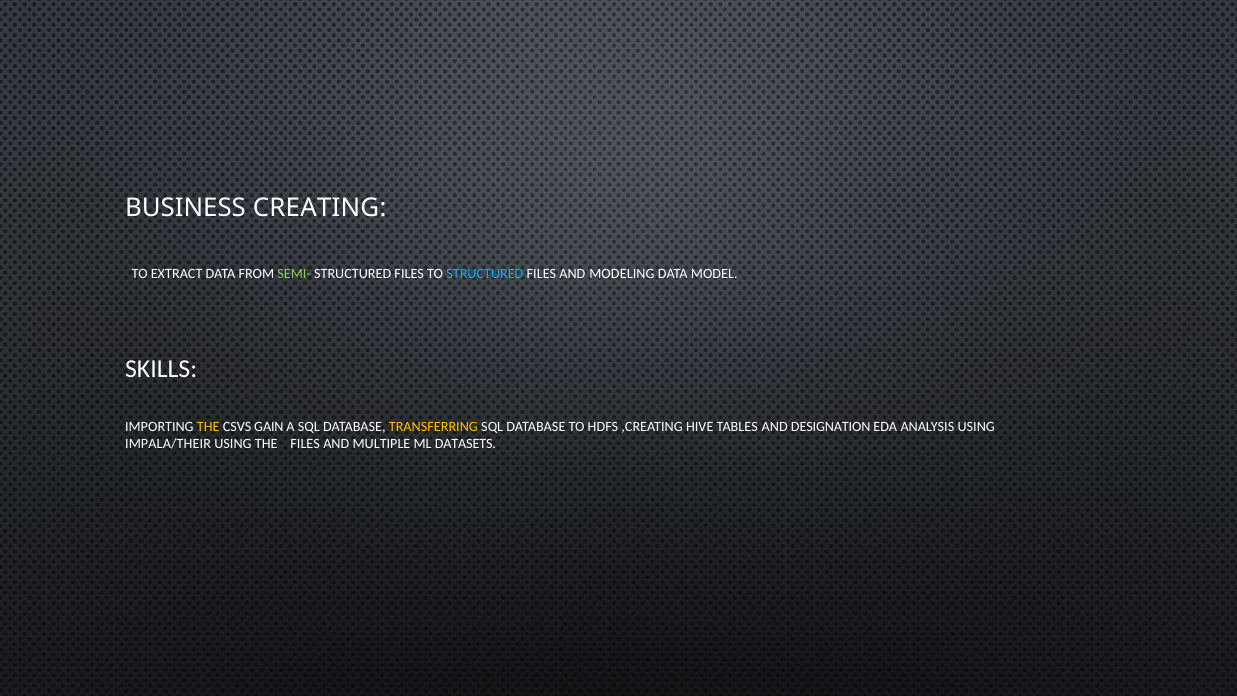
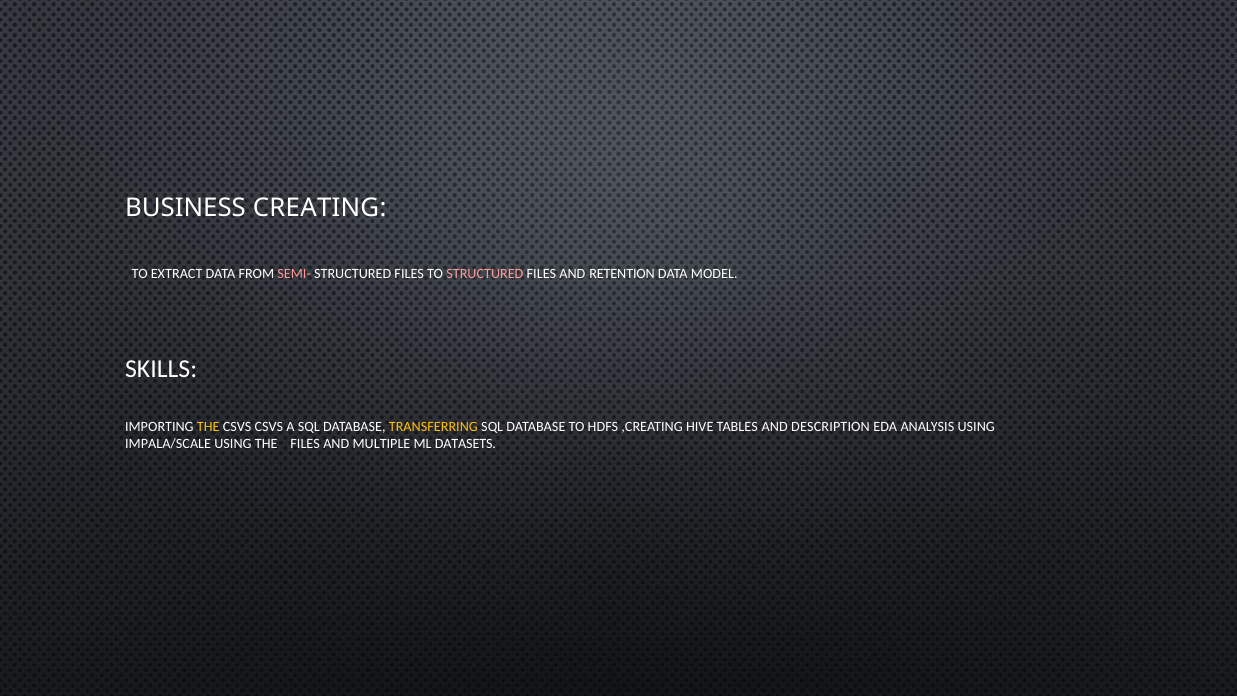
SEMI- colour: light green -> pink
STRUCTURED at (485, 274) colour: light blue -> pink
MODELING: MODELING -> RETENTION
CSVS GAIN: GAIN -> CSVS
DESIGNATION: DESIGNATION -> DESCRIPTION
IMPALA/THEIR: IMPALA/THEIR -> IMPALA/SCALE
